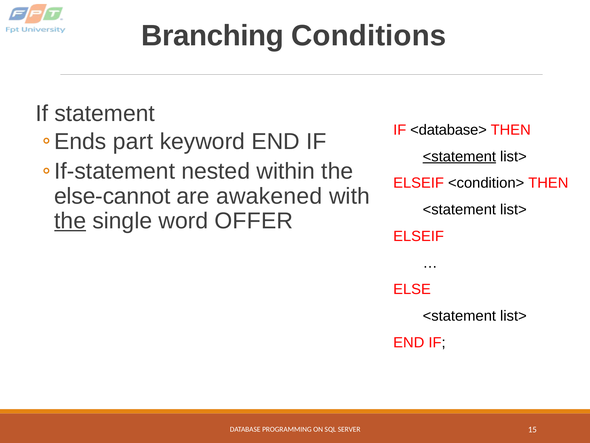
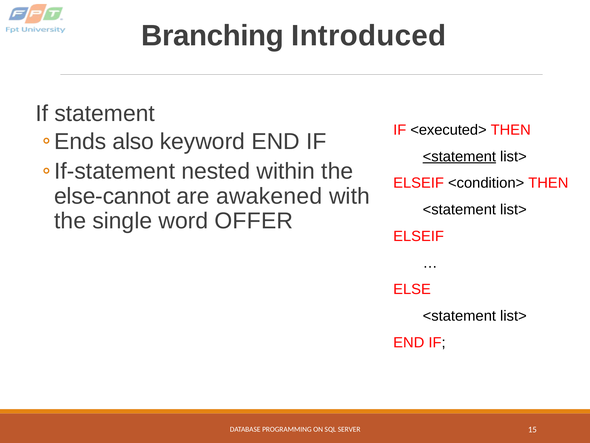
Conditions: Conditions -> Introduced
<database>: <database> -> <executed>
part: part -> also
the at (70, 221) underline: present -> none
